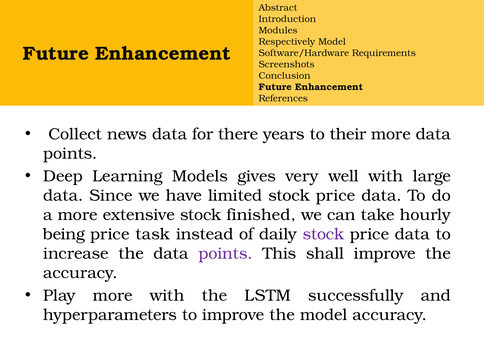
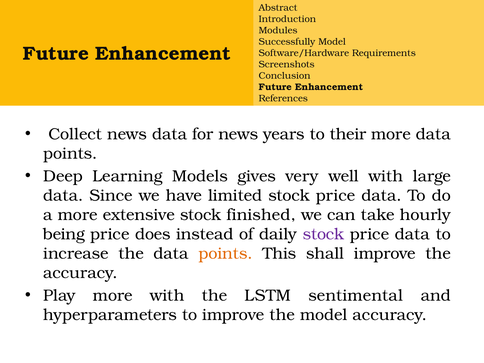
Respectively: Respectively -> Successfully
for there: there -> news
task: task -> does
points at (226, 254) colour: purple -> orange
successfully: successfully -> sentimental
